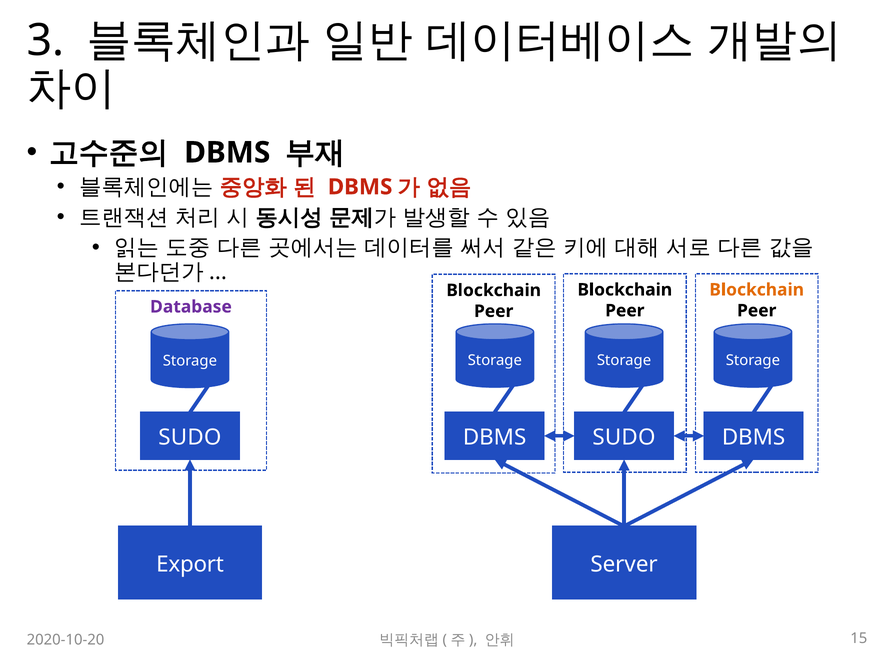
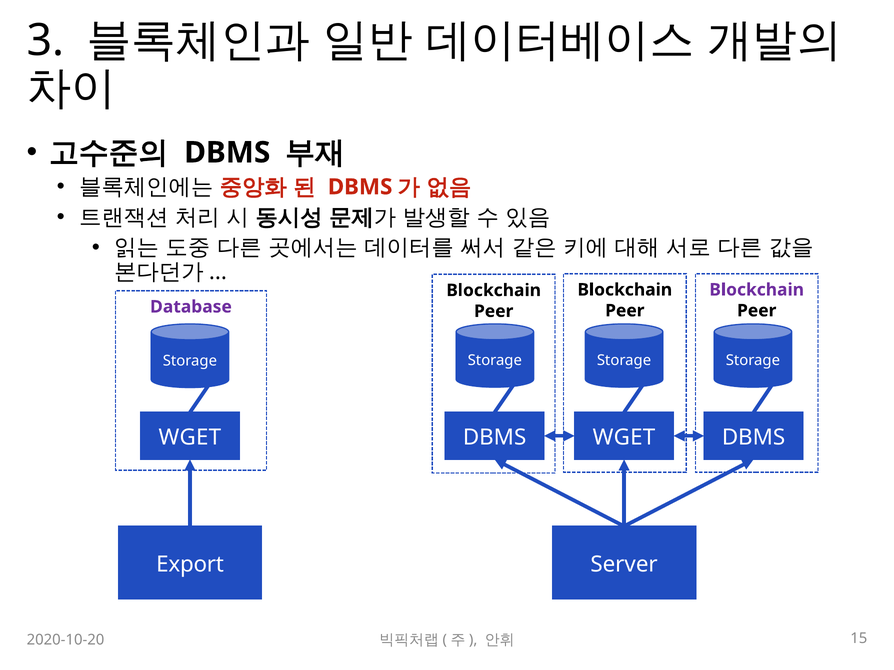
Blockchain at (757, 290) colour: orange -> purple
SUDO at (190, 438): SUDO -> WGET
DBMS SUDO: SUDO -> WGET
